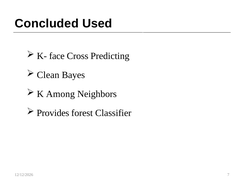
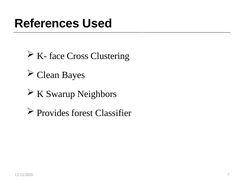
Concluded: Concluded -> References
Predicting: Predicting -> Clustering
Among: Among -> Swarup
